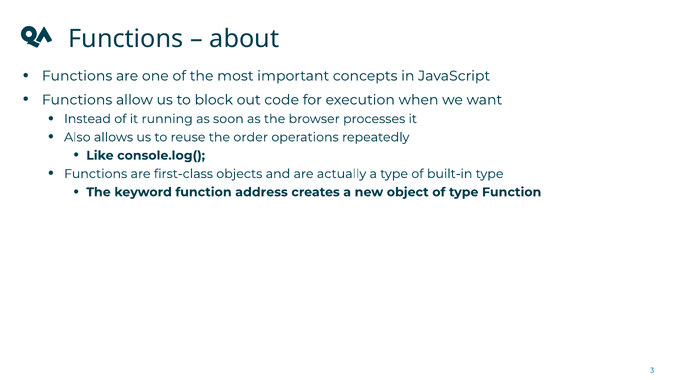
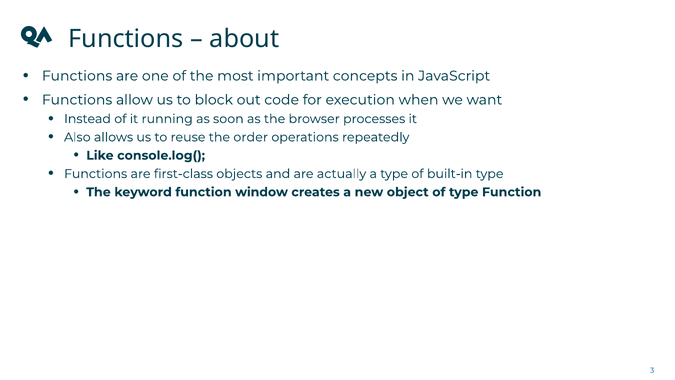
address: address -> window
